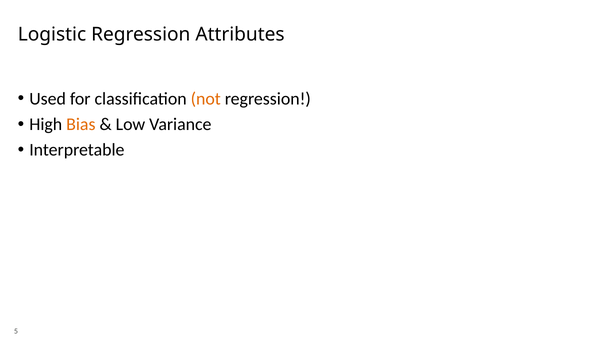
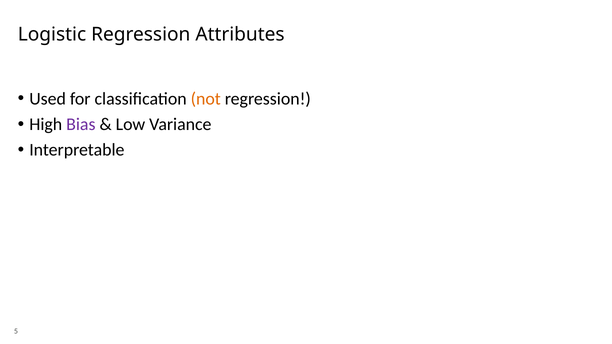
Bias colour: orange -> purple
